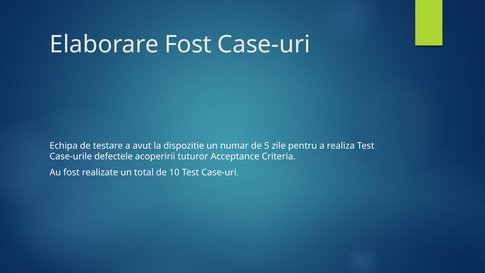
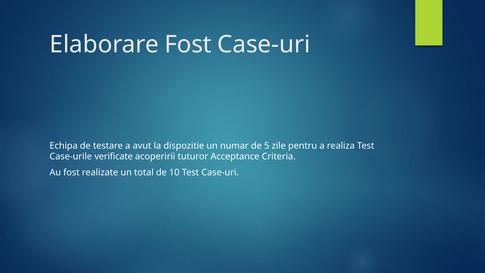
defectele: defectele -> verificate
